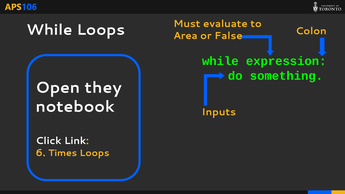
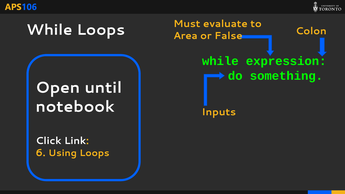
they: they -> until
Times: Times -> Using
